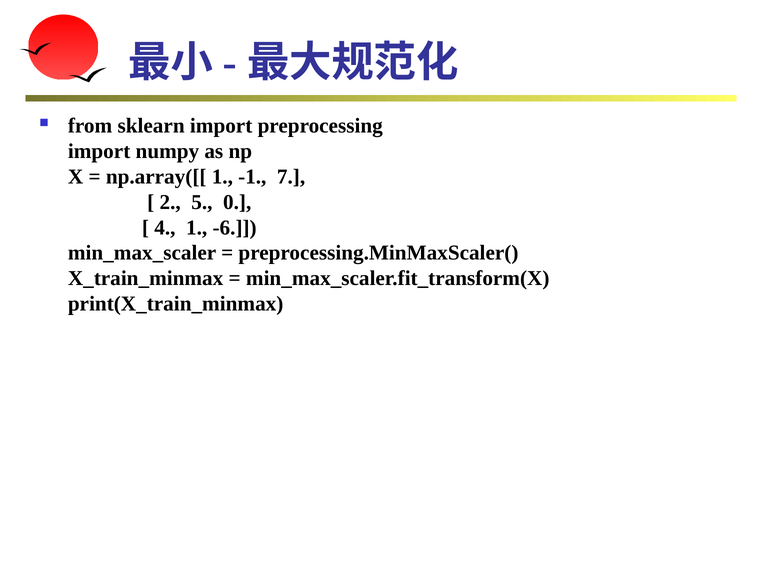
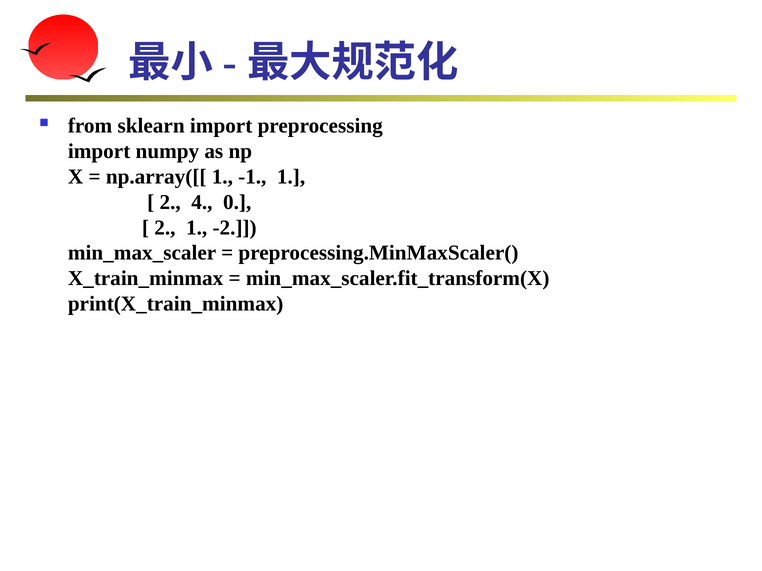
-1 7: 7 -> 1
5: 5 -> 4
4 at (165, 228): 4 -> 2
-6: -6 -> -2
